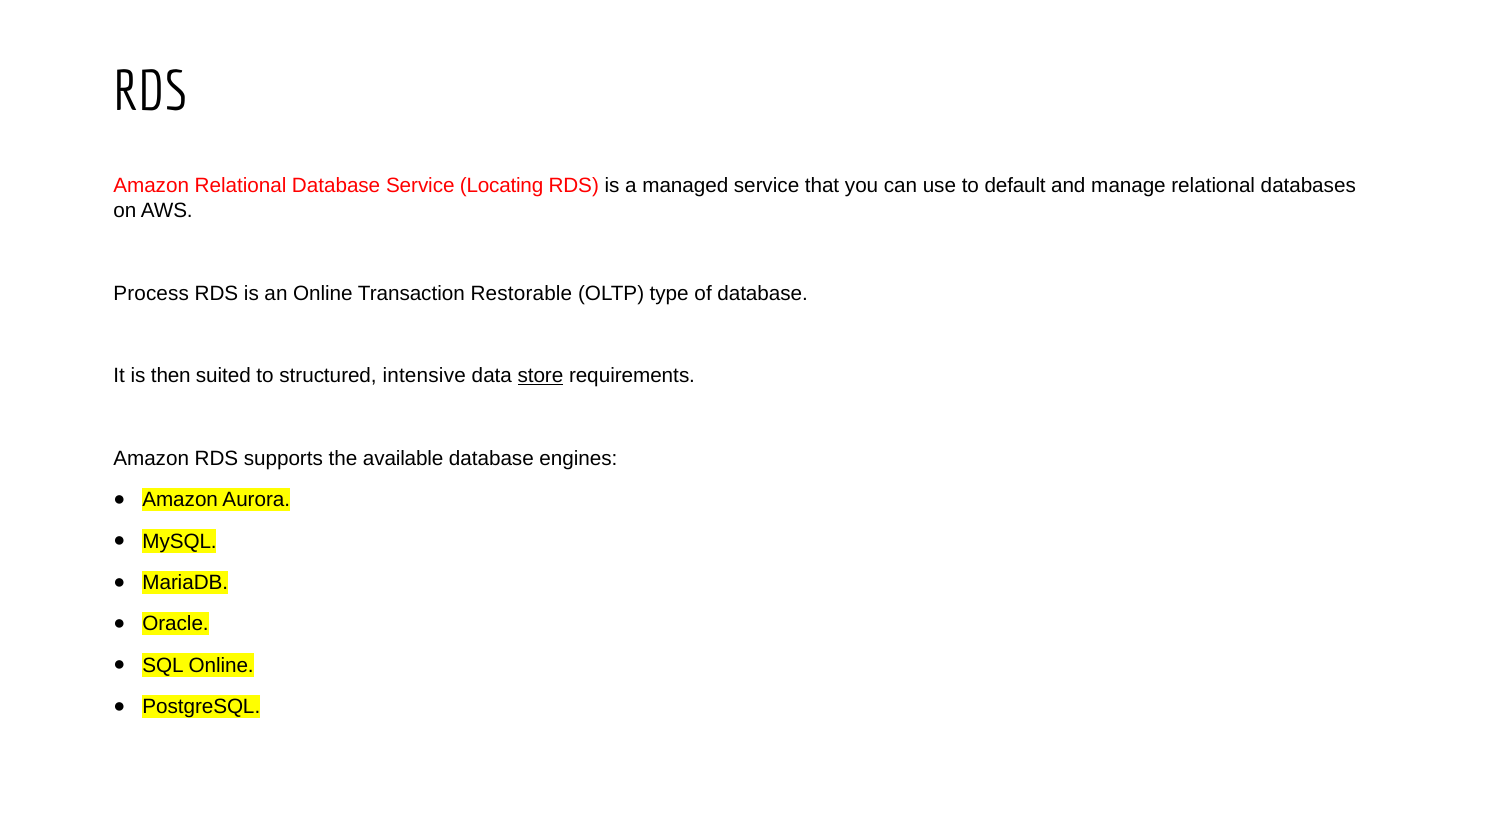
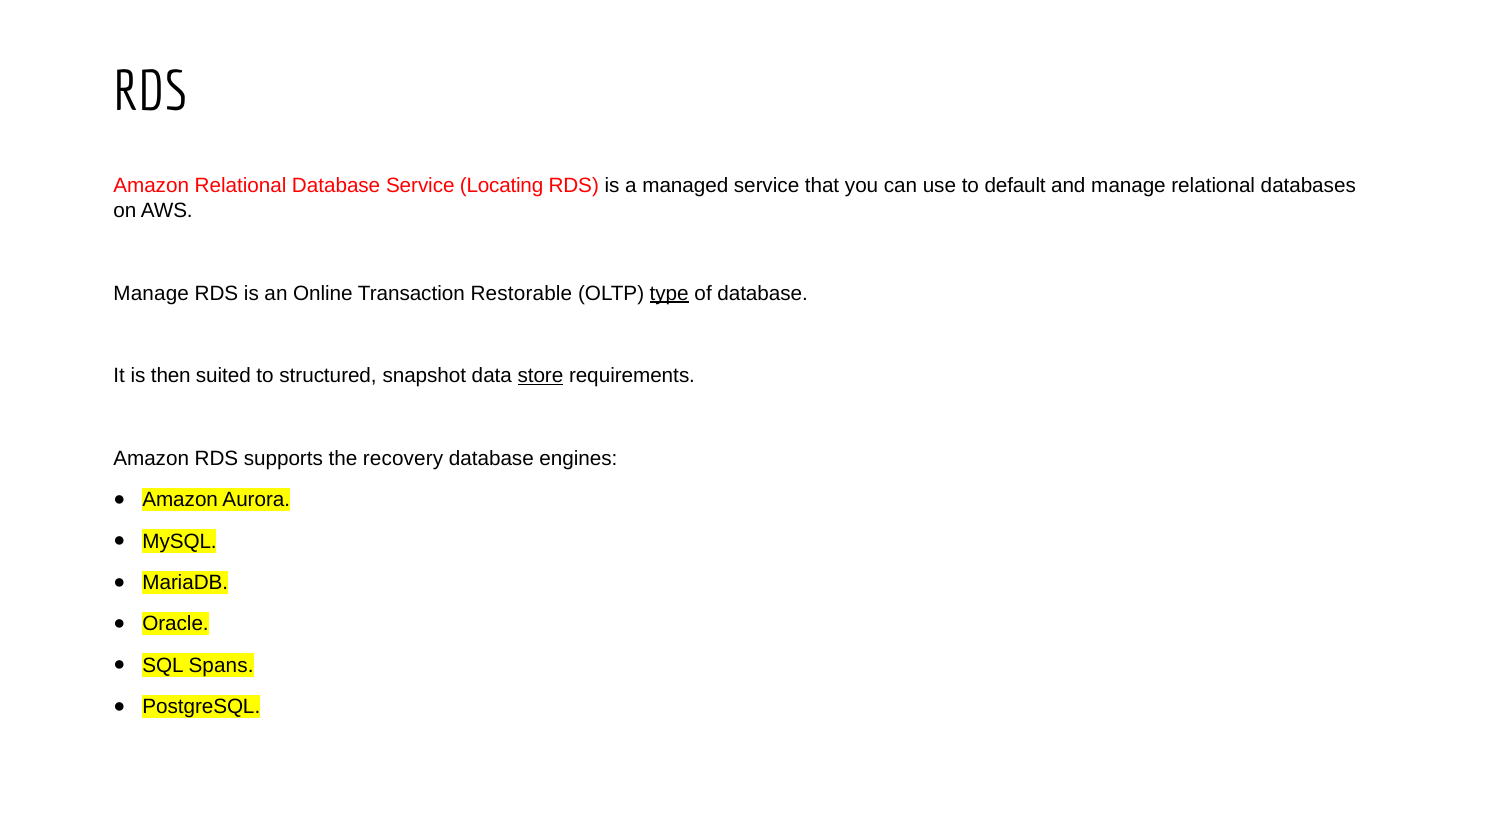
Process at (151, 293): Process -> Manage
type underline: none -> present
intensive: intensive -> snapshot
available: available -> recovery
SQL Online: Online -> Spans
